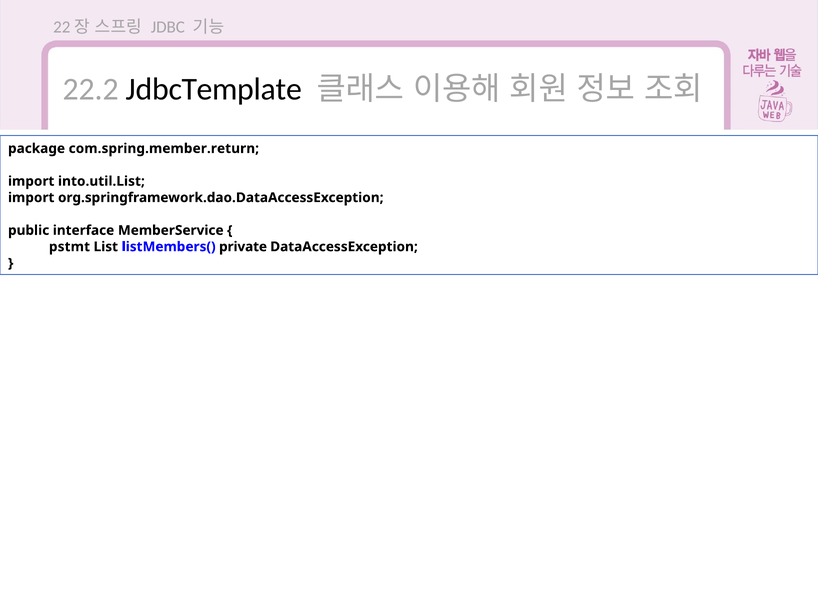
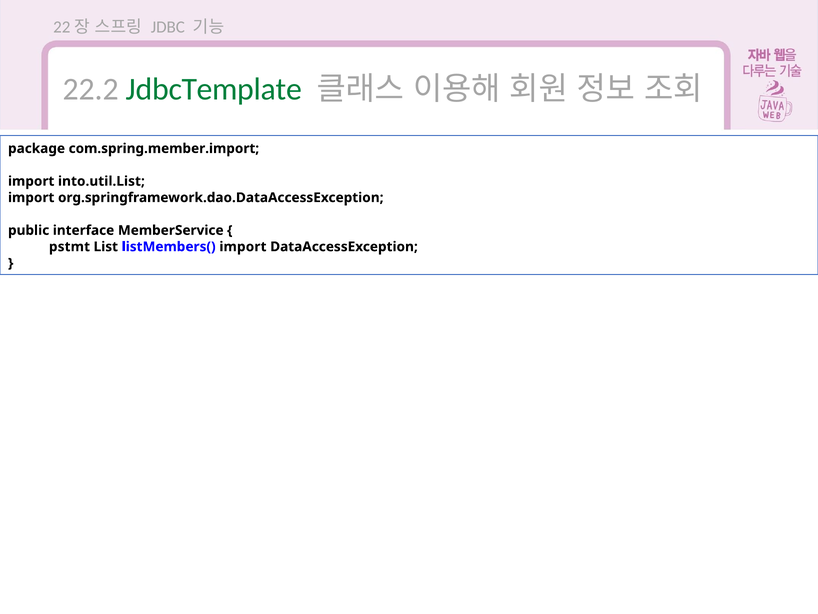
JdbcTemplate colour: black -> green
com.spring.member.return: com.spring.member.return -> com.spring.member.import
listMembers( private: private -> import
